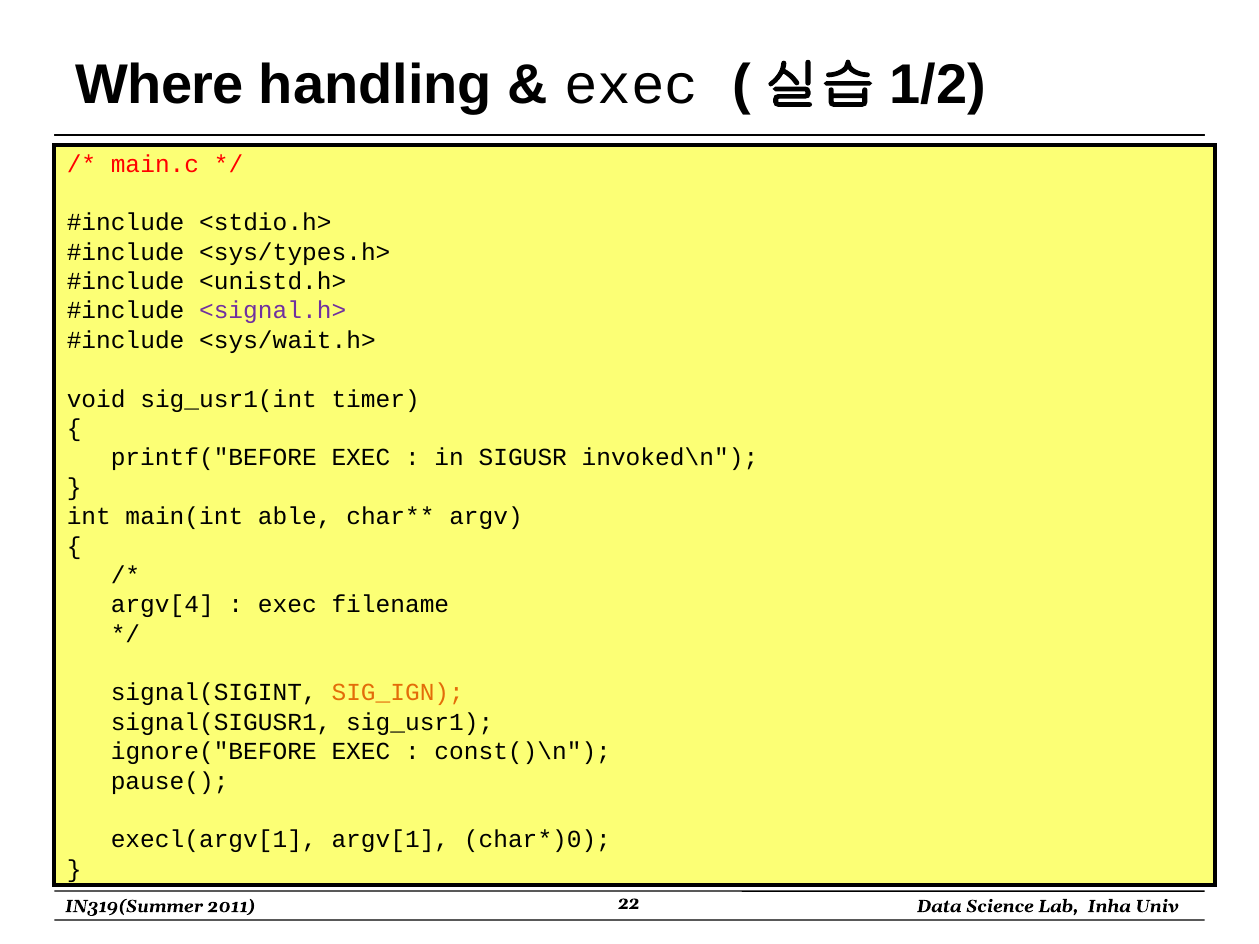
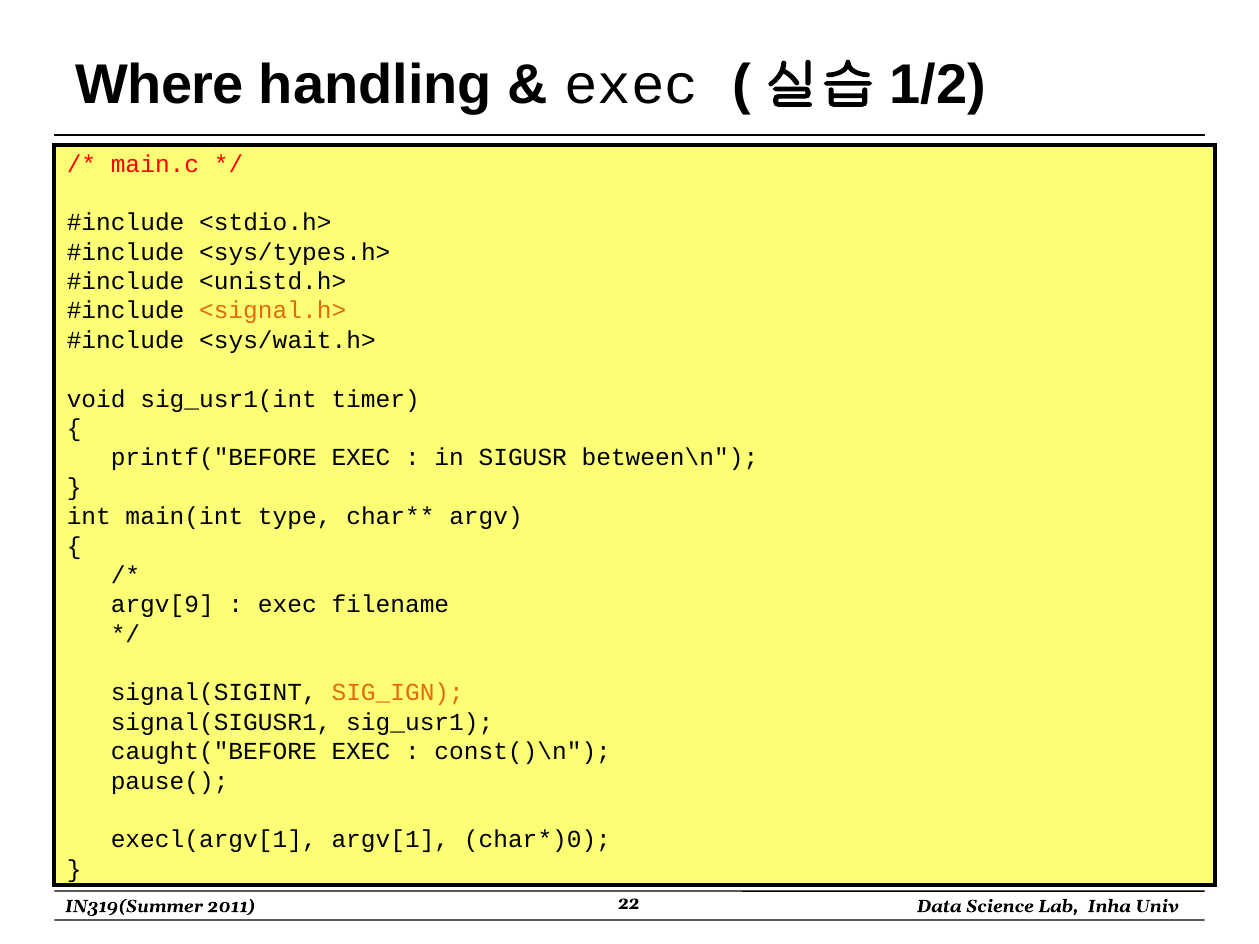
<signal.h> colour: purple -> orange
invoked\n: invoked\n -> between\n
able: able -> type
argv[4: argv[4 -> argv[9
ignore("BEFORE: ignore("BEFORE -> caught("BEFORE
